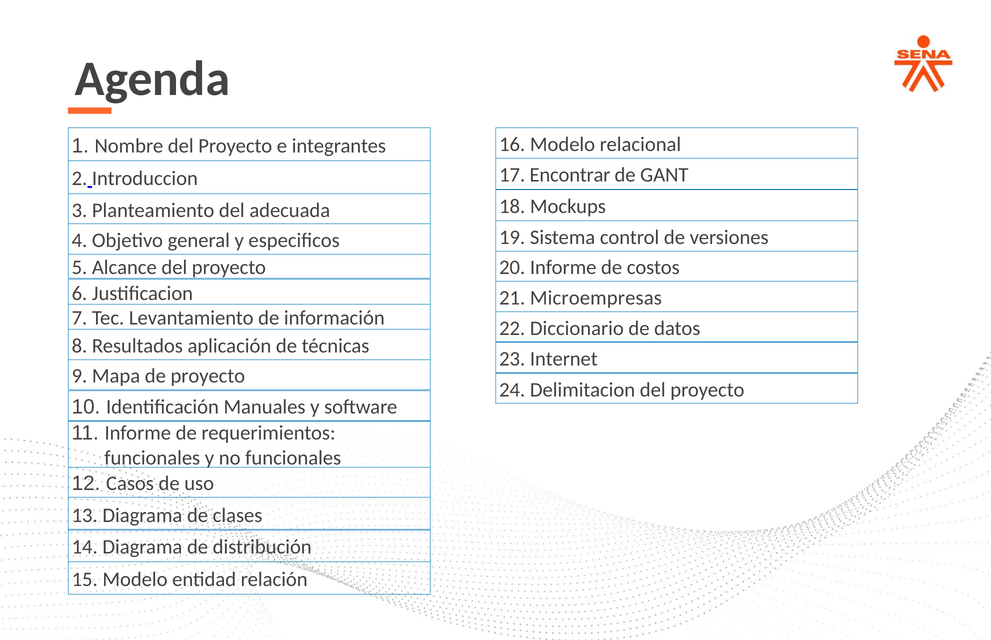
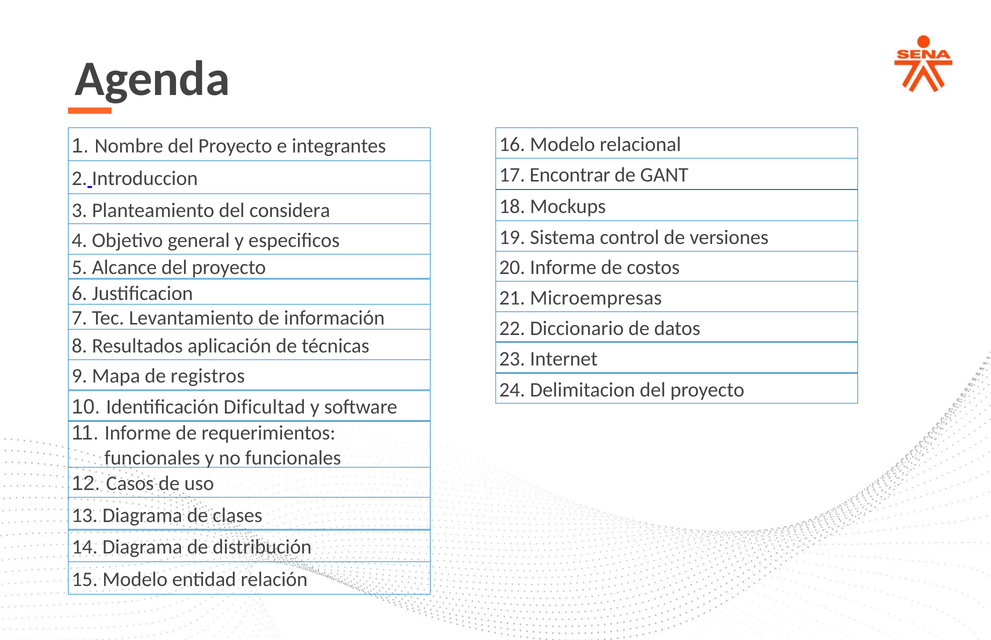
adecuada: adecuada -> considera
de proyecto: proyecto -> registros
Manuales: Manuales -> Dificultad
